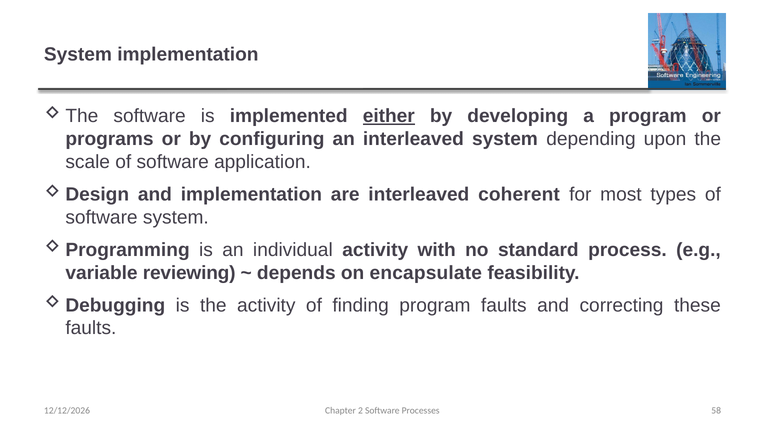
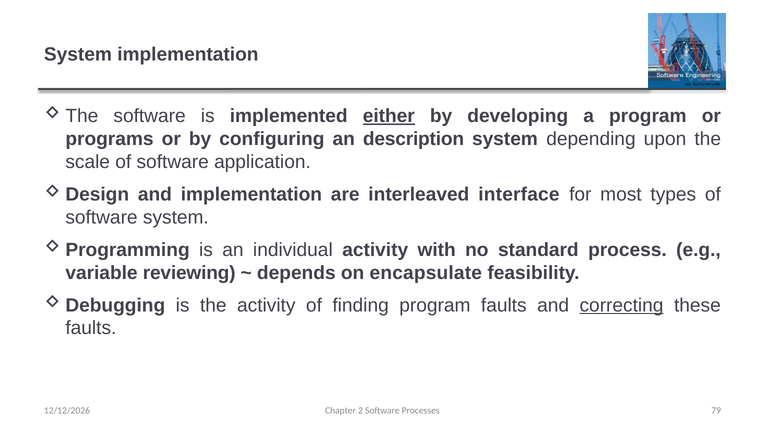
an interleaved: interleaved -> description
coherent: coherent -> interface
correcting underline: none -> present
58: 58 -> 79
